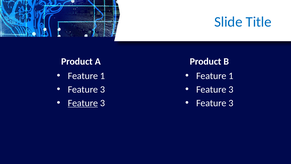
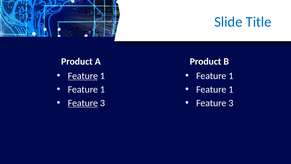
Feature at (83, 76) underline: none -> present
3 at (102, 89): 3 -> 1
3 at (231, 89): 3 -> 1
